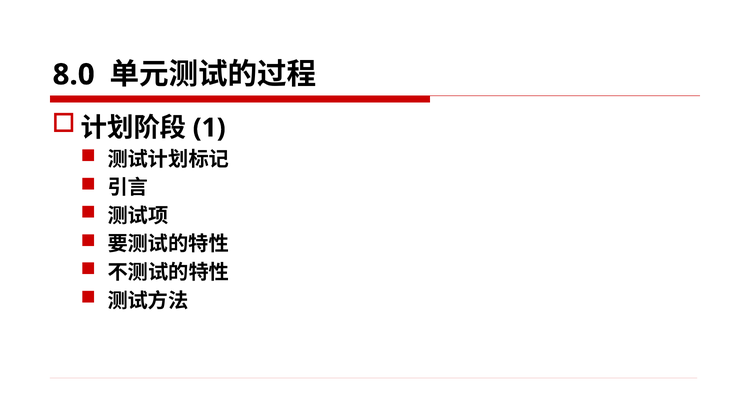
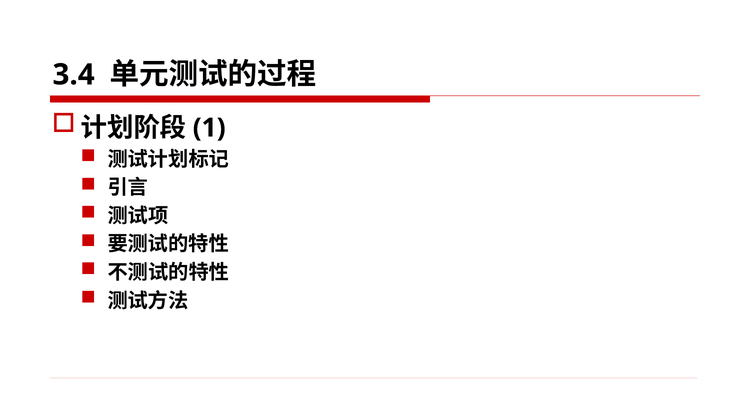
8.0: 8.0 -> 3.4
